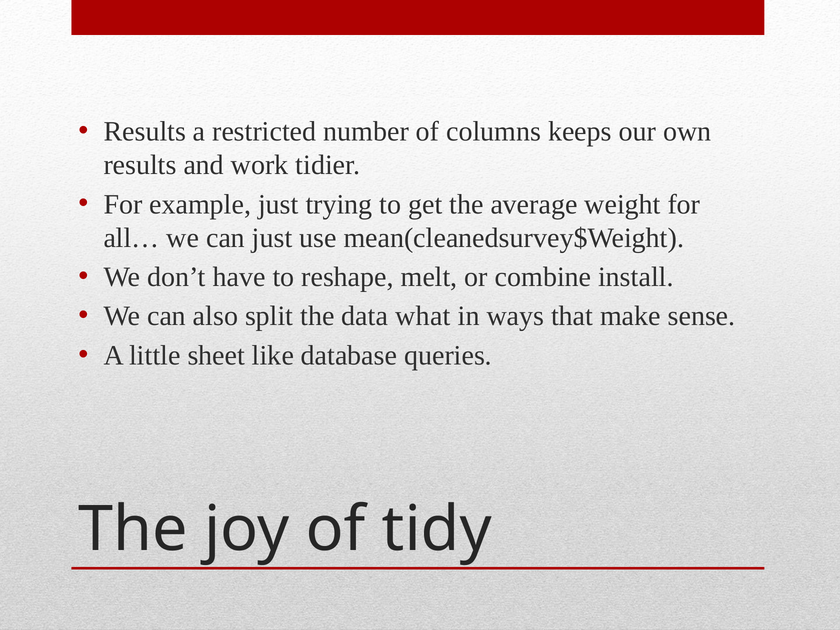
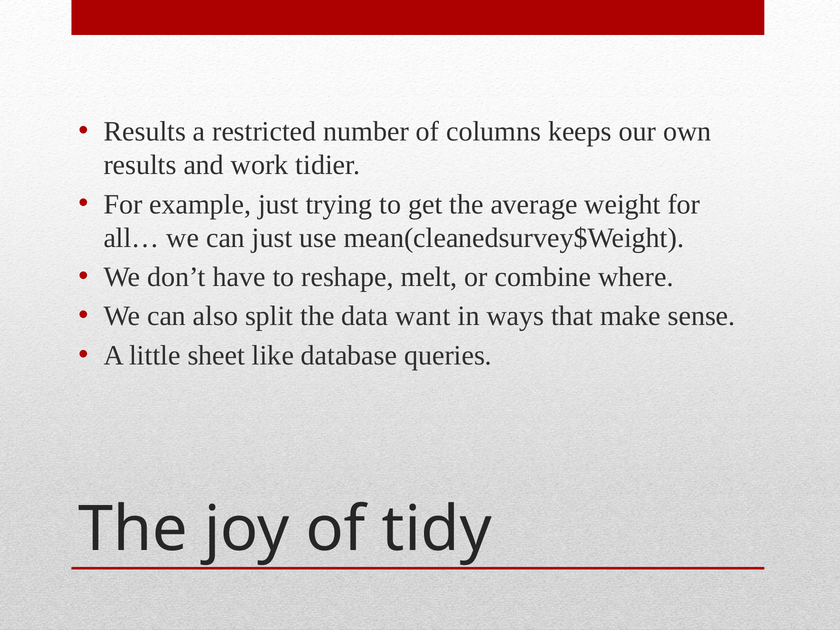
install: install -> where
what: what -> want
